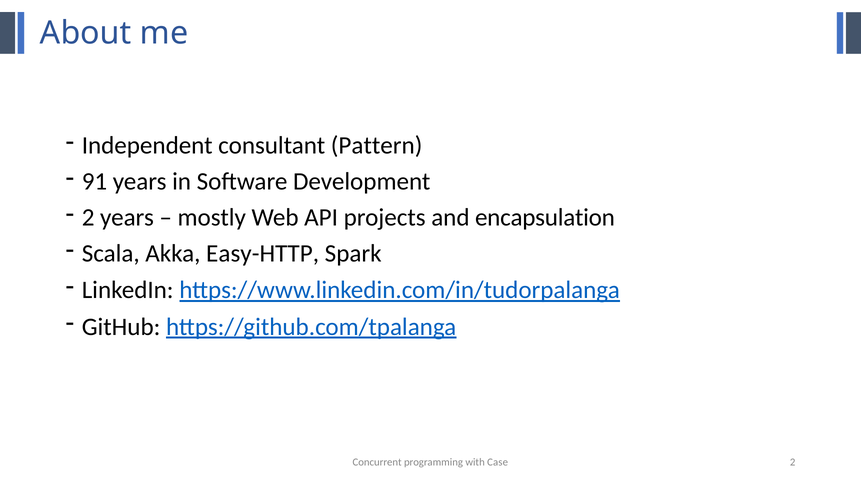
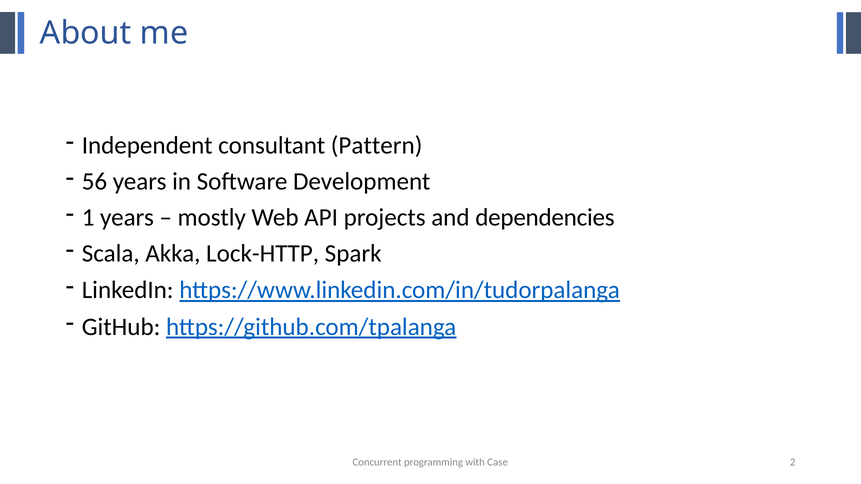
91: 91 -> 56
2 at (88, 218): 2 -> 1
encapsulation: encapsulation -> dependencies
Easy-HTTP: Easy-HTTP -> Lock-HTTP
